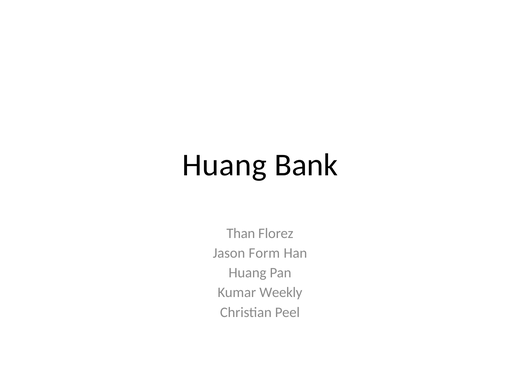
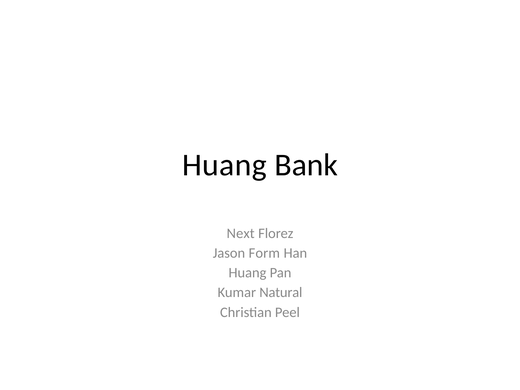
Than: Than -> Next
Weekly: Weekly -> Natural
